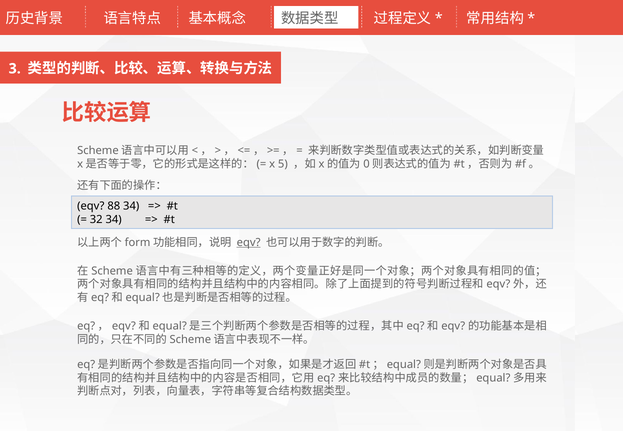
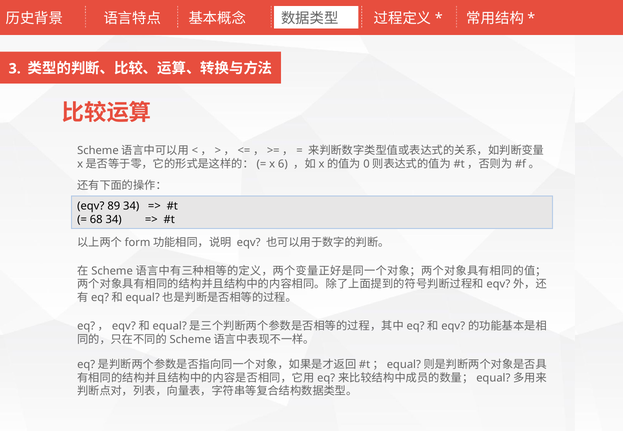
5: 5 -> 6
88: 88 -> 89
32: 32 -> 68
eqv at (249, 243) underline: present -> none
